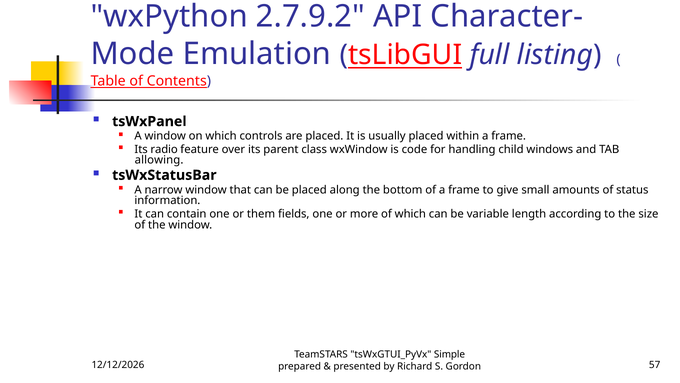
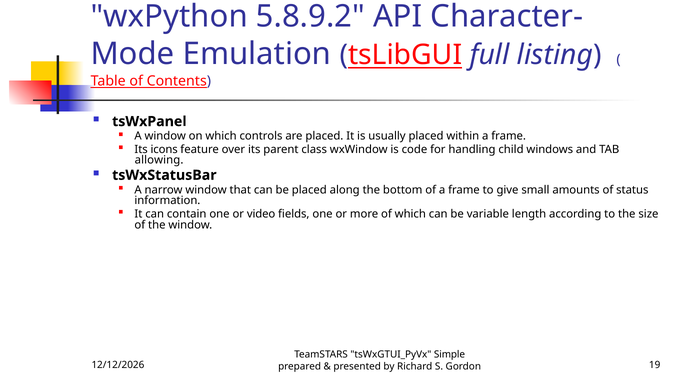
2.7.9.2: 2.7.9.2 -> 5.8.9.2
radio: radio -> icons
them: them -> video
57: 57 -> 19
